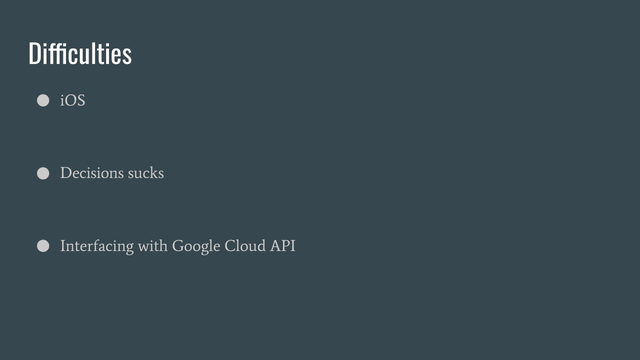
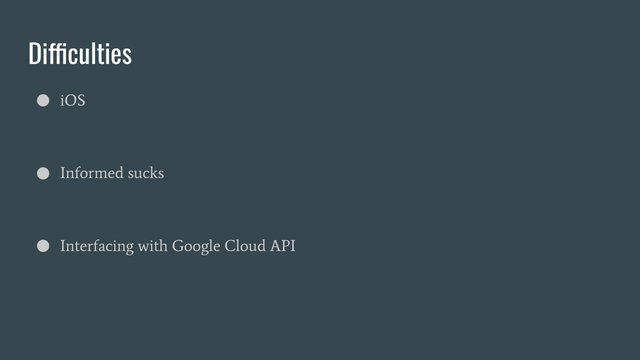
Decisions: Decisions -> Informed
